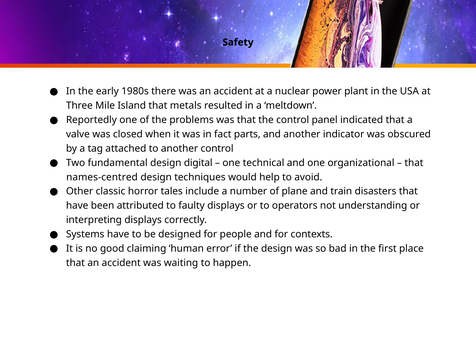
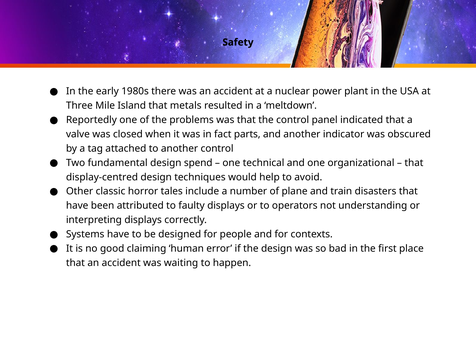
digital: digital -> spend
names-centred: names-centred -> display-centred
